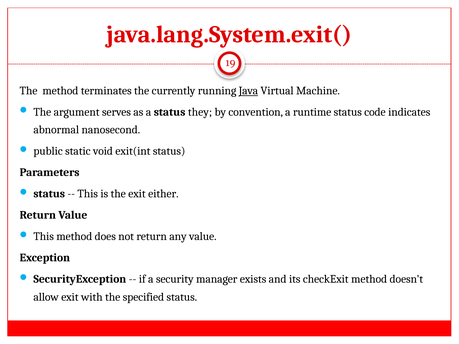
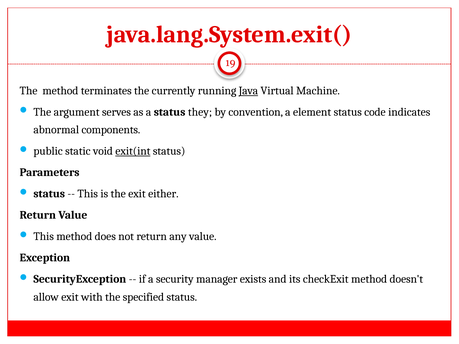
runtime: runtime -> element
nanosecond: nanosecond -> components
exit(int underline: none -> present
